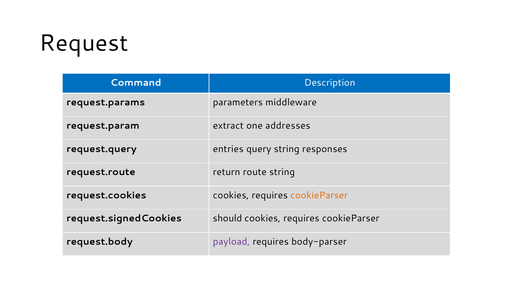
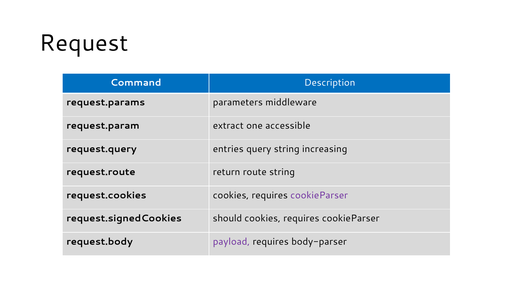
addresses: addresses -> accessible
responses: responses -> increasing
cookieParser at (319, 196) colour: orange -> purple
